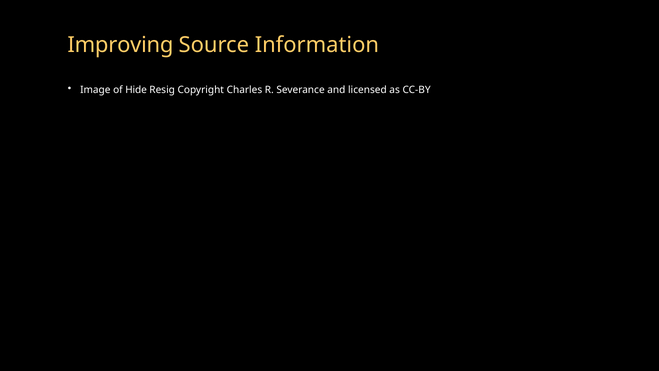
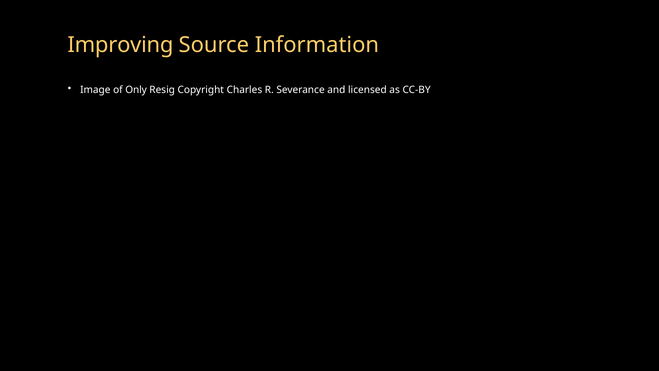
Hide: Hide -> Only
